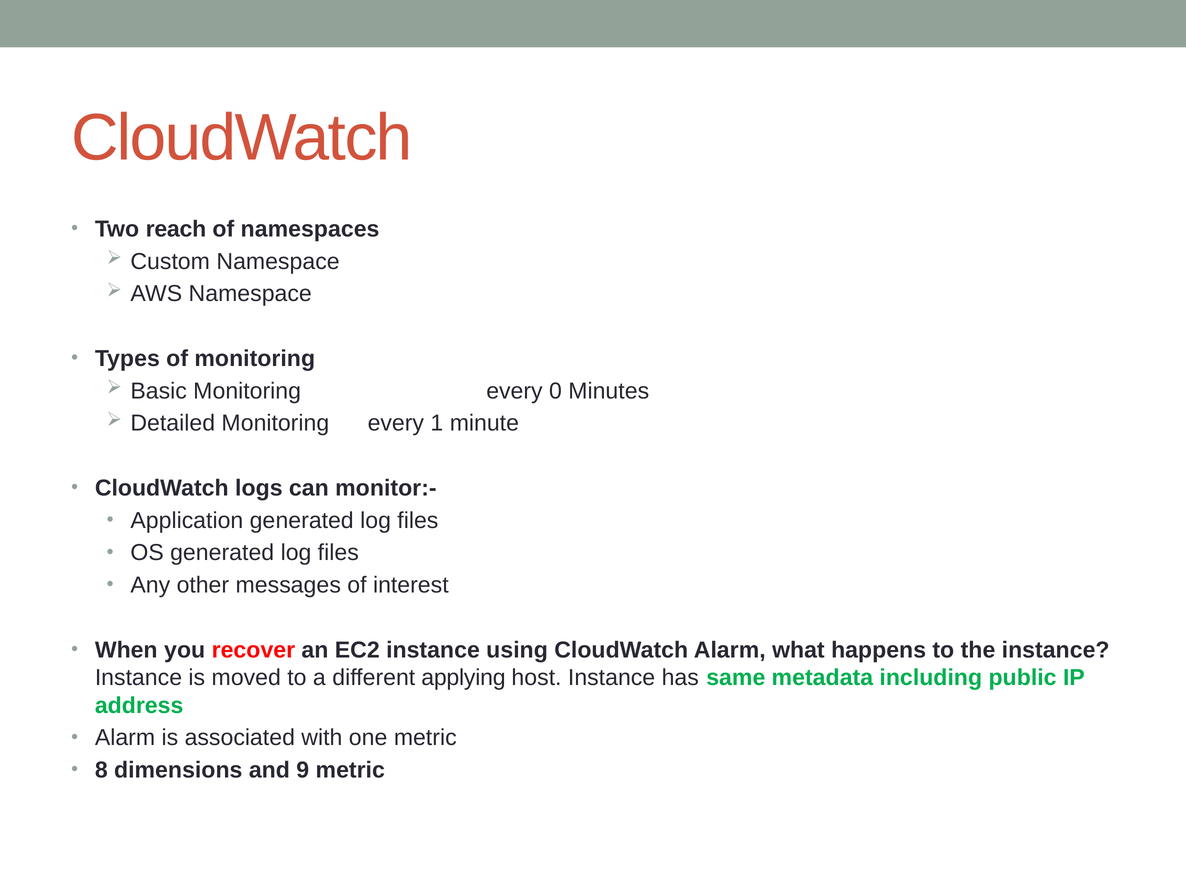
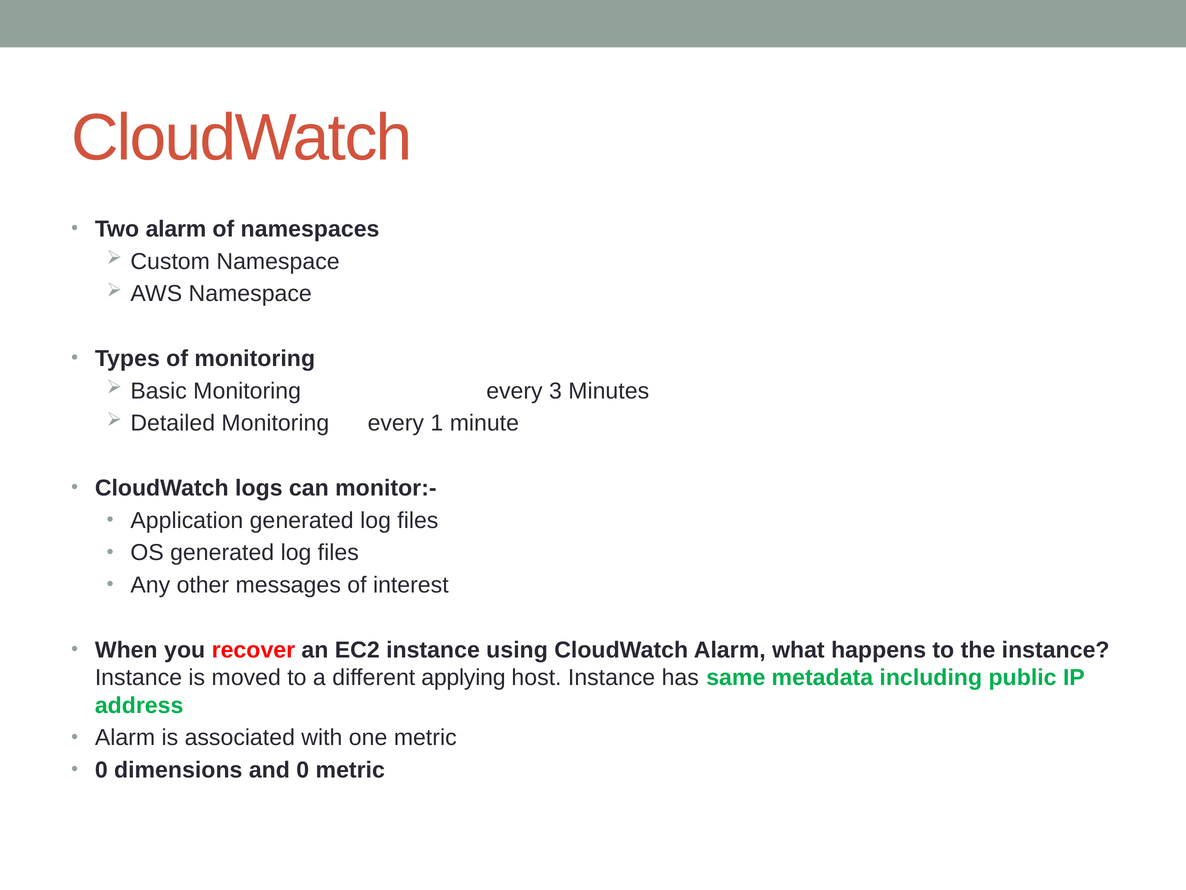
Two reach: reach -> alarm
0: 0 -> 3
8 at (101, 770): 8 -> 0
and 9: 9 -> 0
